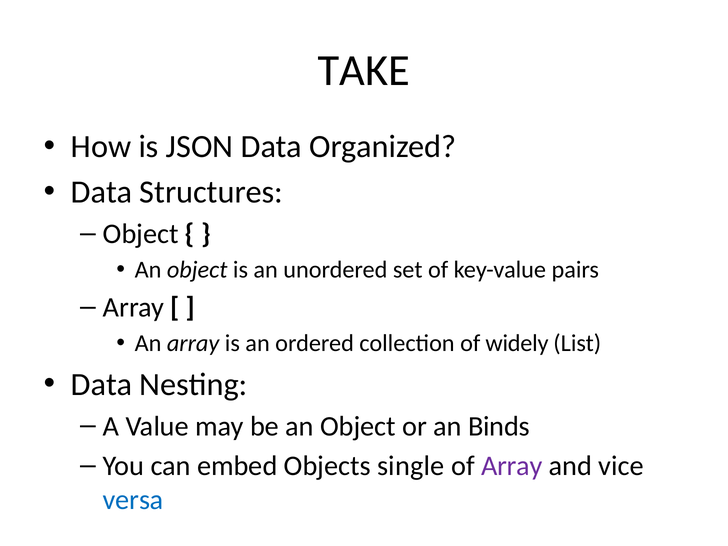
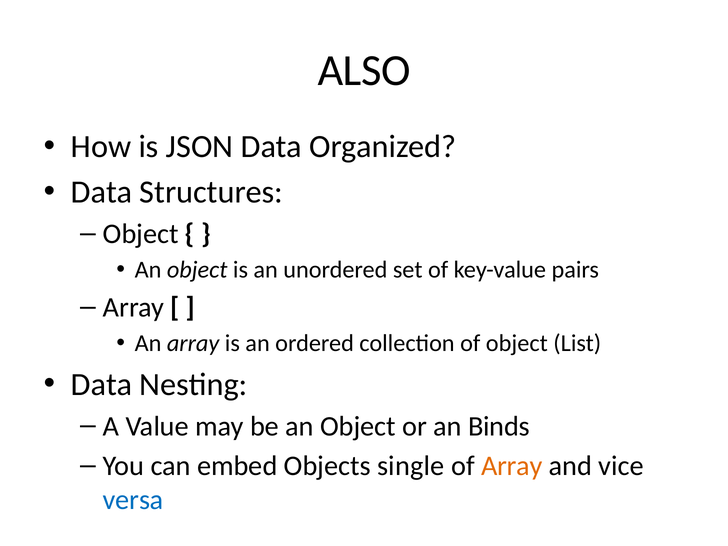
TAKE: TAKE -> ALSO
of widely: widely -> object
Array at (512, 466) colour: purple -> orange
